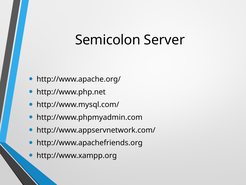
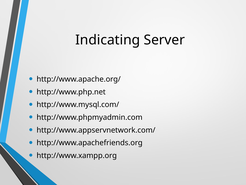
Semicolon: Semicolon -> Indicating
